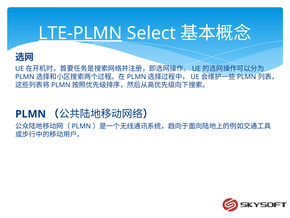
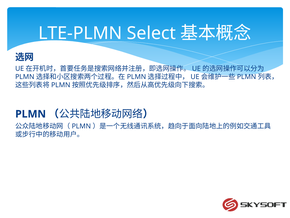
LTE-PLMN underline: present -> none
